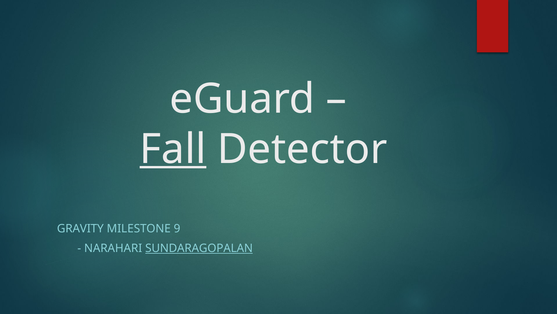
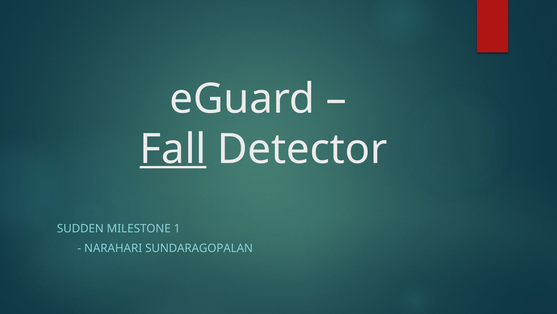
GRAVITY: GRAVITY -> SUDDEN
9: 9 -> 1
SUNDARAGOPALAN underline: present -> none
